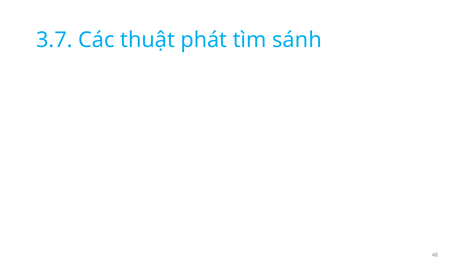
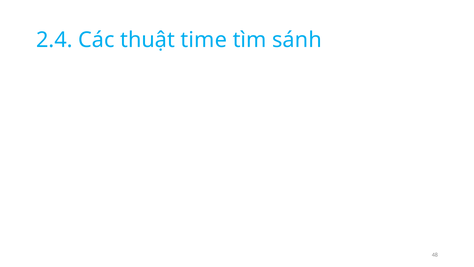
3.7: 3.7 -> 2.4
phát: phát -> time
